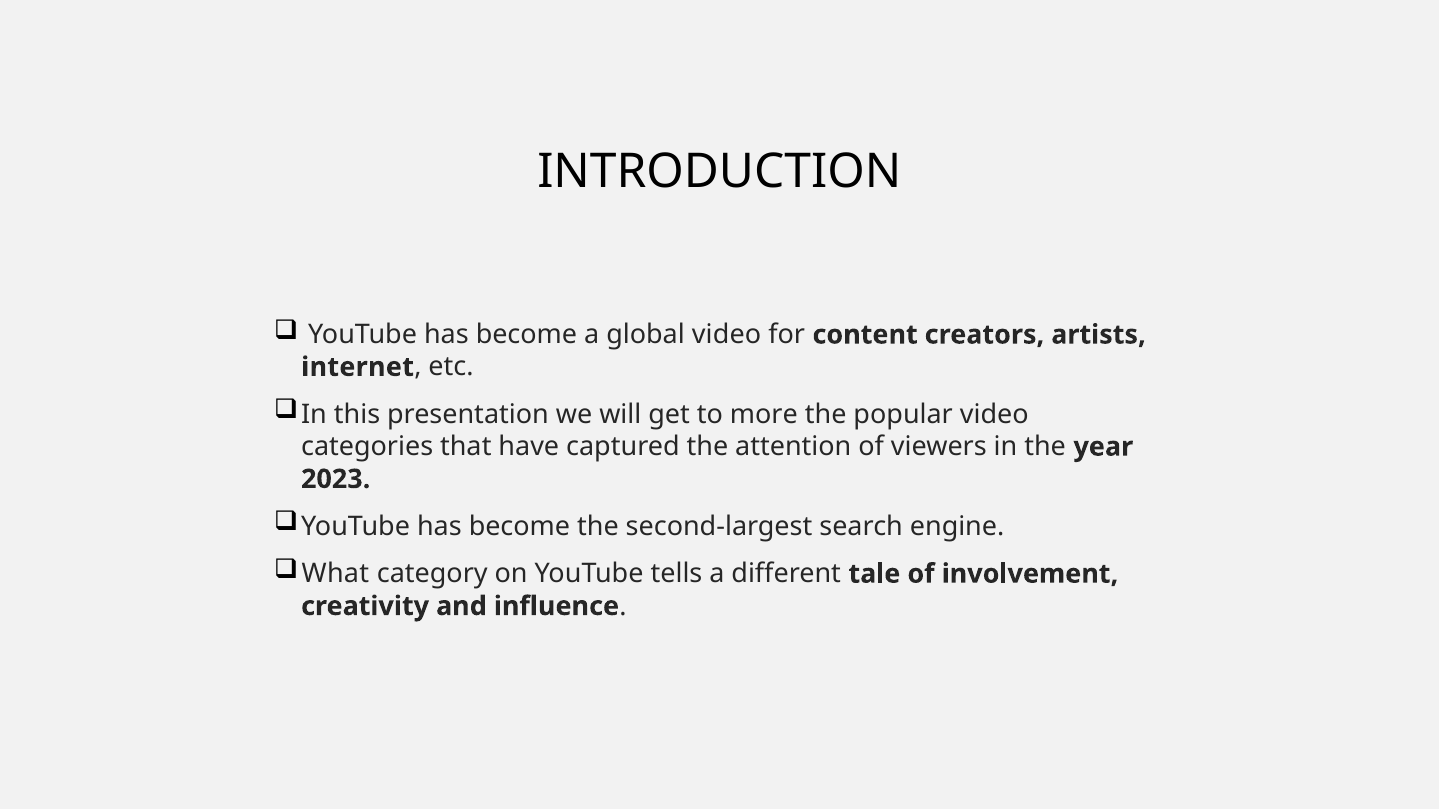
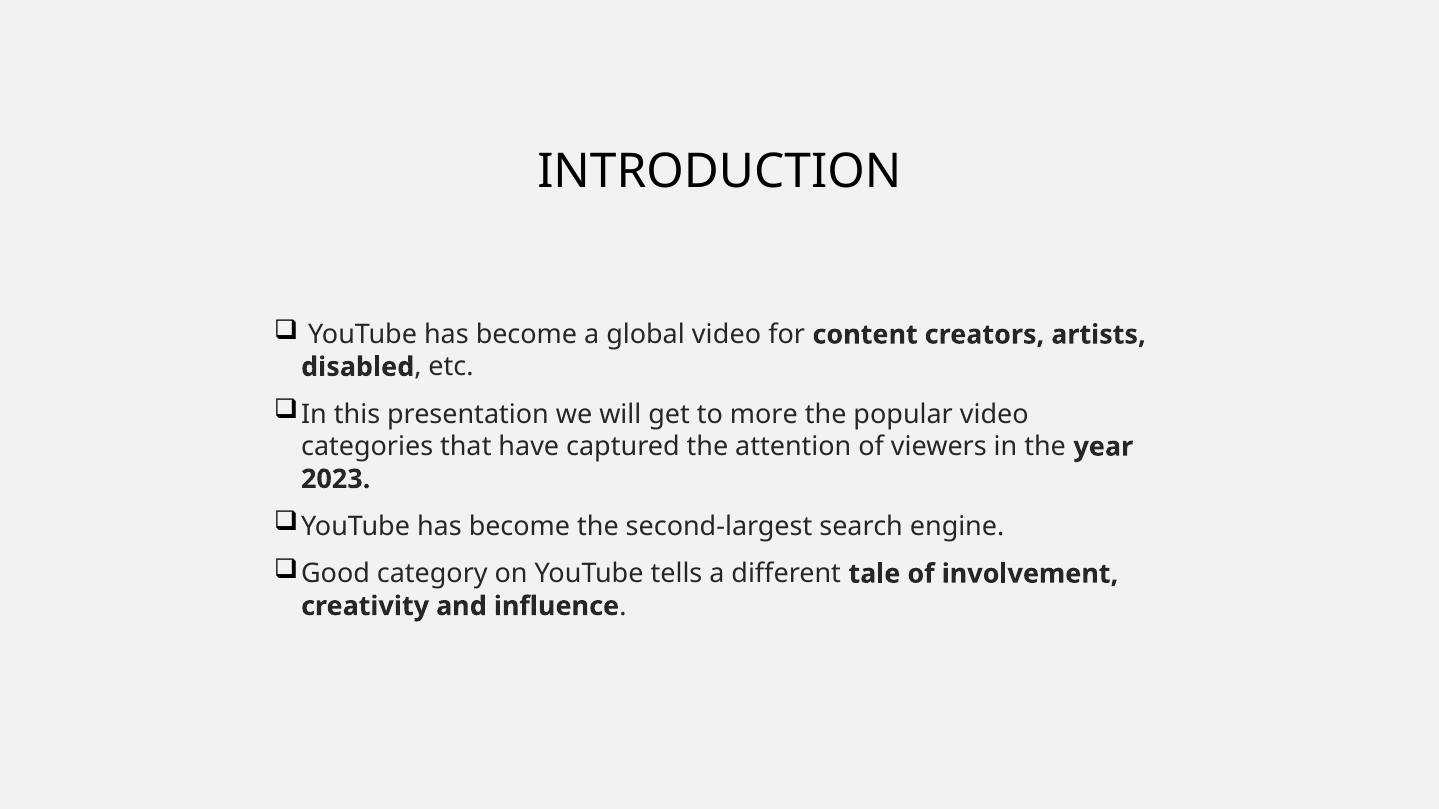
internet: internet -> disabled
What: What -> Good
